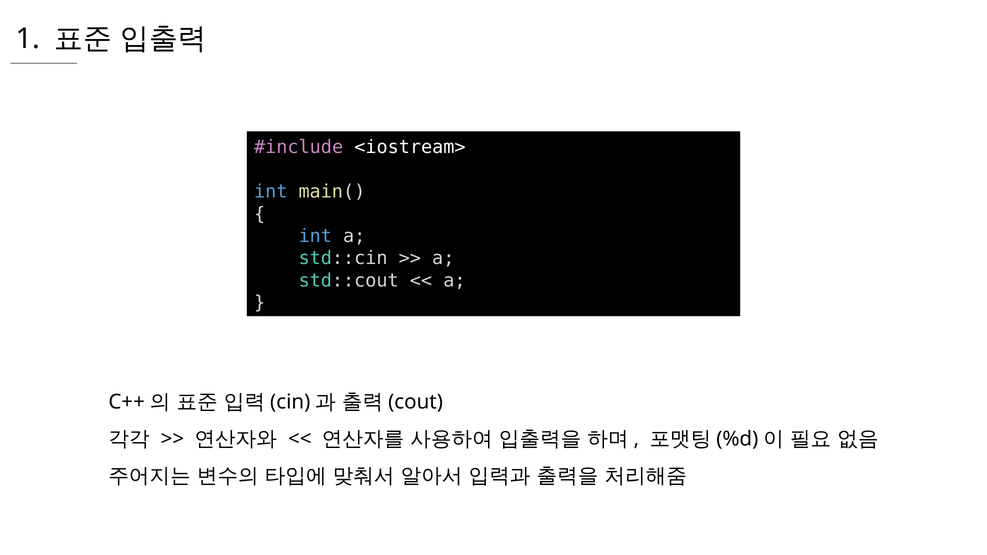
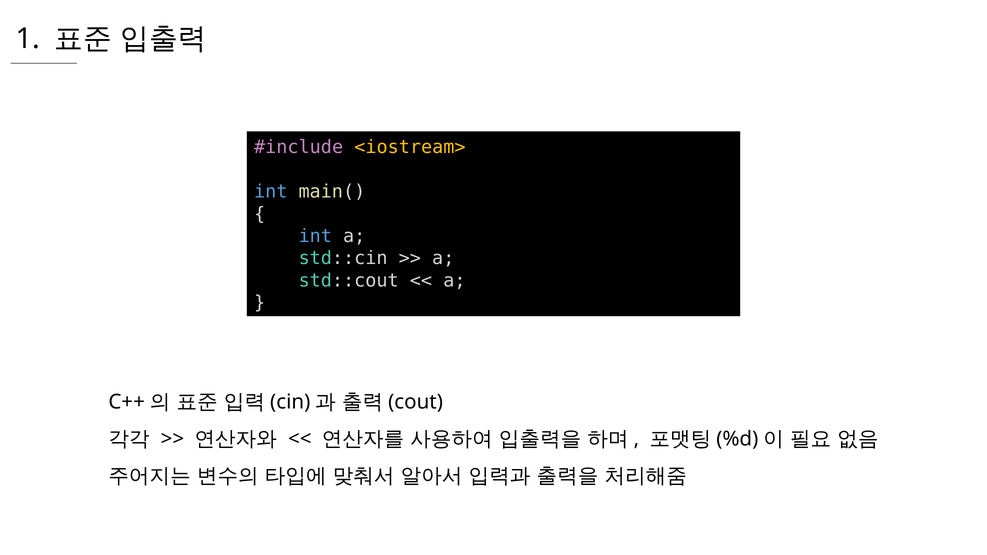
<iostream> colour: white -> yellow
